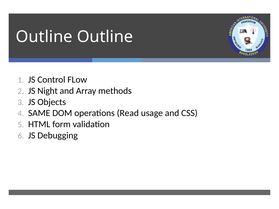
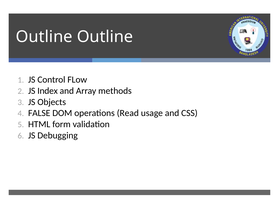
Night: Night -> Index
SAME: SAME -> FALSE
